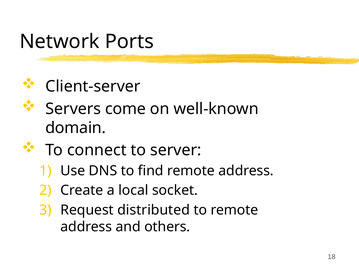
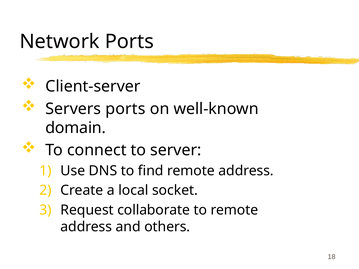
Servers come: come -> ports
distributed: distributed -> collaborate
